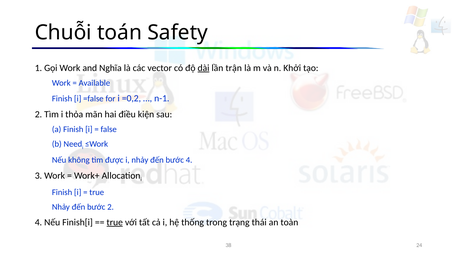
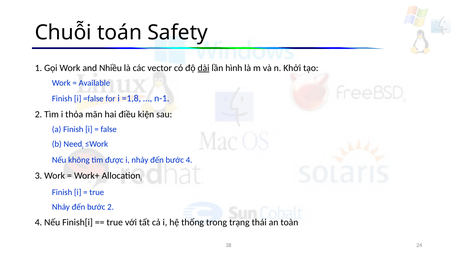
Nghĩa: Nghĩa -> Nhiều
trận: trận -> hình
=0,2: =0,2 -> =1,8
true at (115, 222) underline: present -> none
